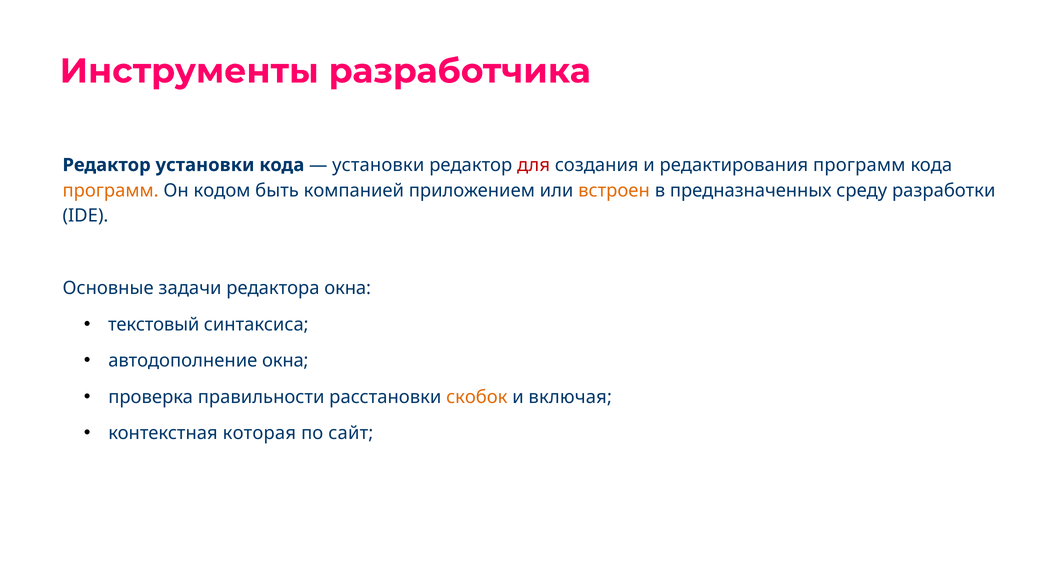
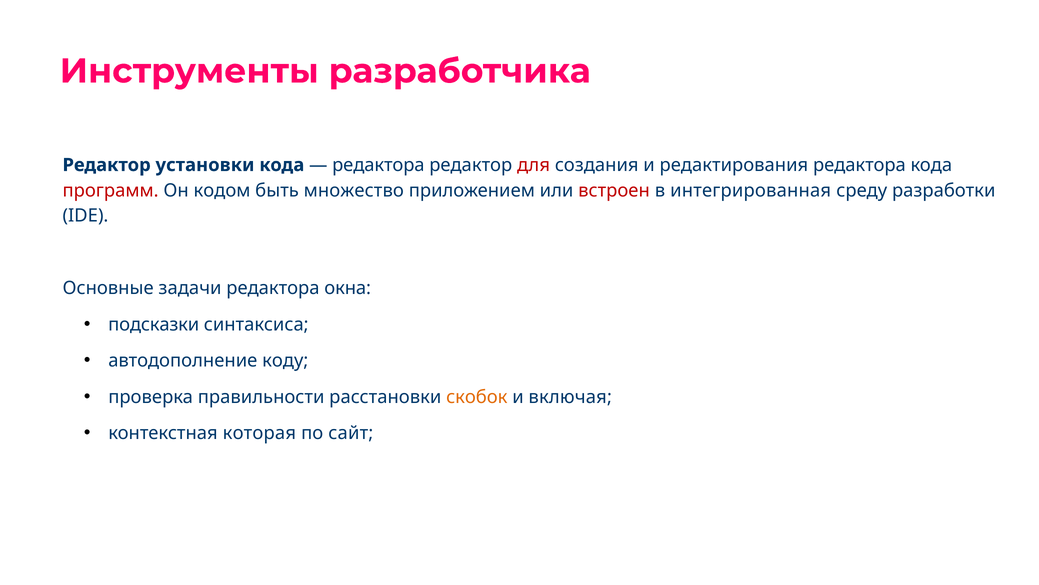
установки at (378, 165): установки -> редактора
редактирования программ: программ -> редактора
программ at (111, 190) colour: orange -> red
компанией: компанией -> множество
встроен colour: orange -> red
предназначенных: предназначенных -> интегрированная
текстовый: текстовый -> подсказки
автодополнение окна: окна -> коду
